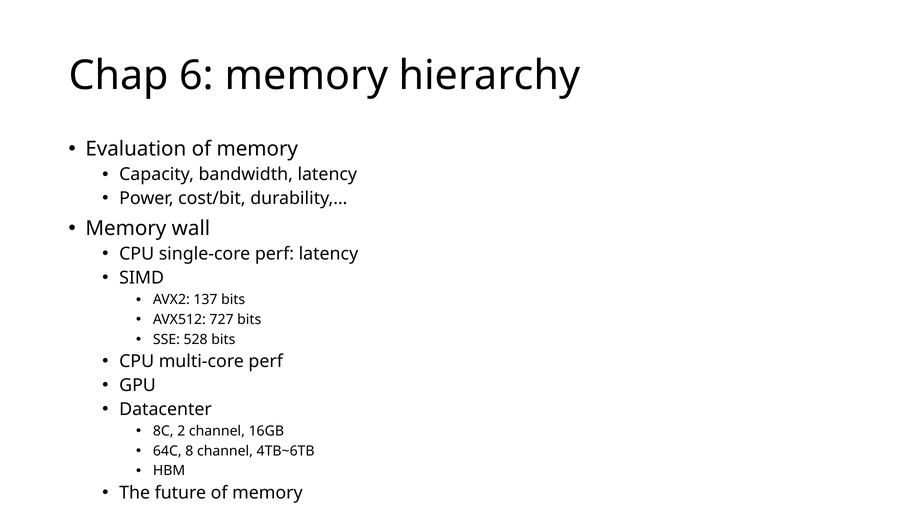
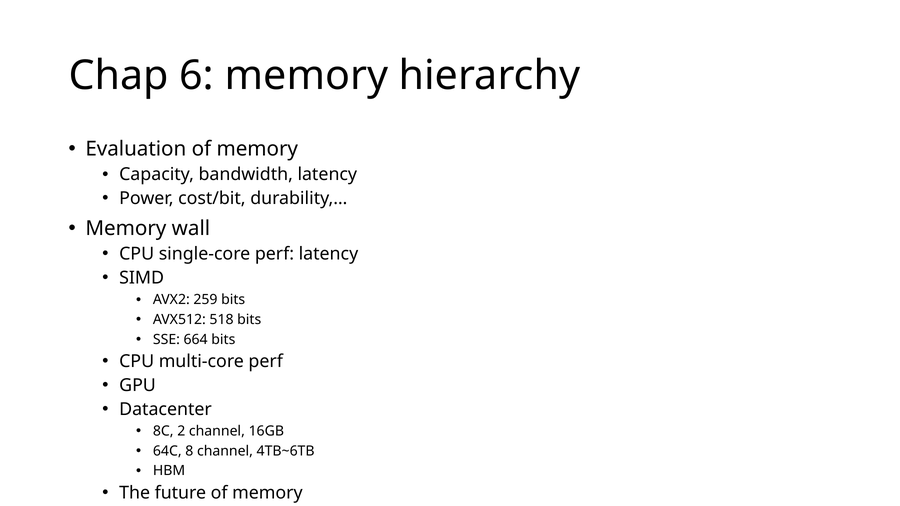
137: 137 -> 259
727: 727 -> 518
528: 528 -> 664
